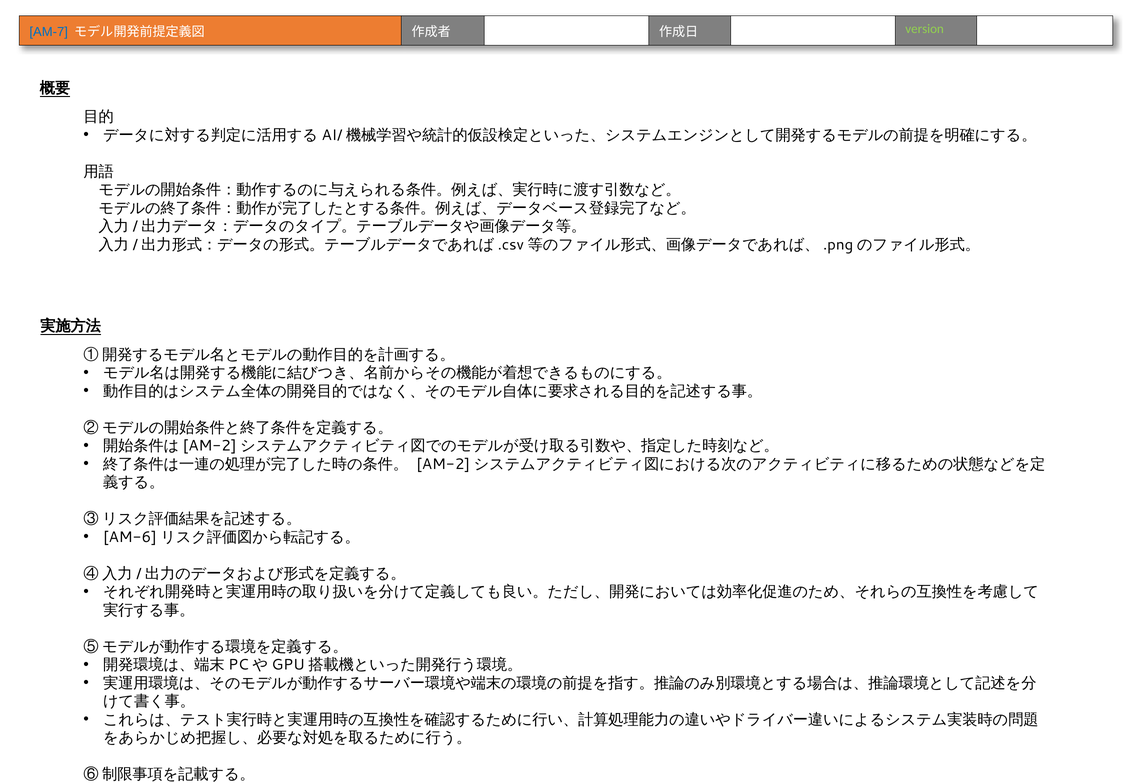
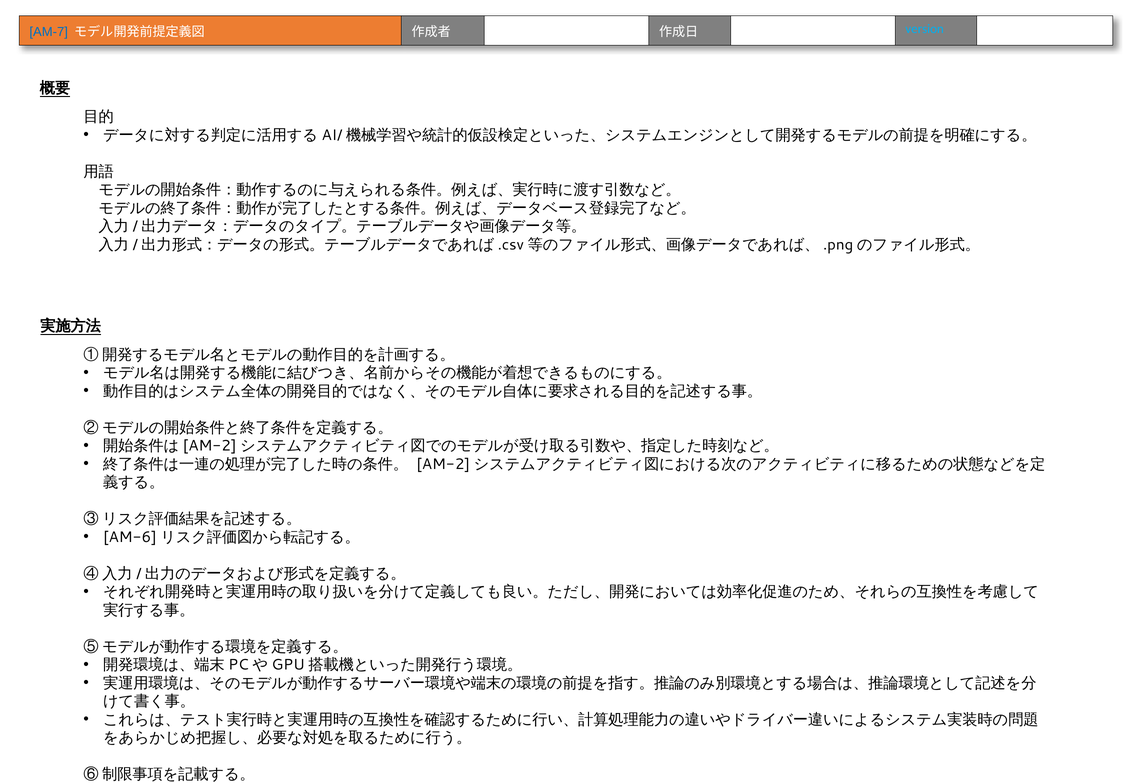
version colour: light green -> light blue
